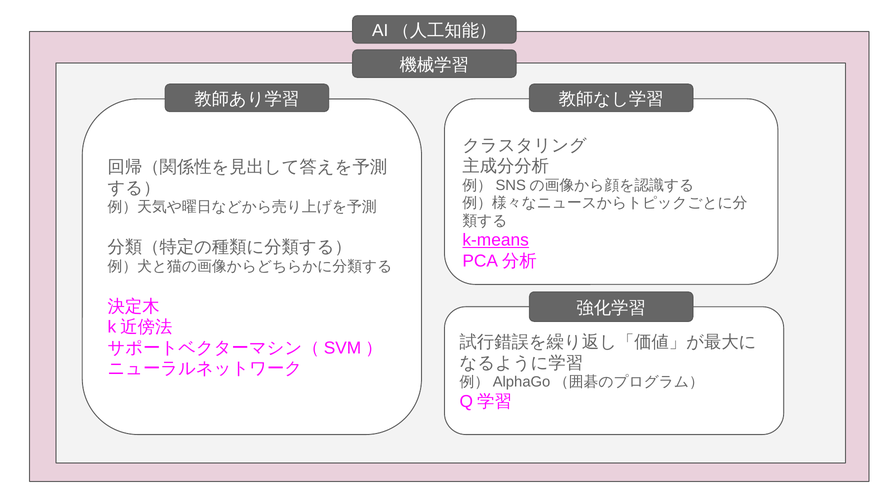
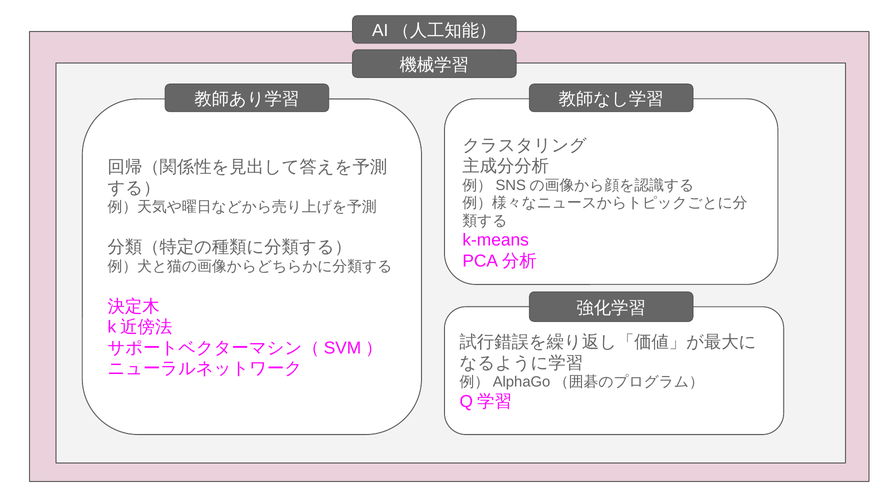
k-means underline: present -> none
